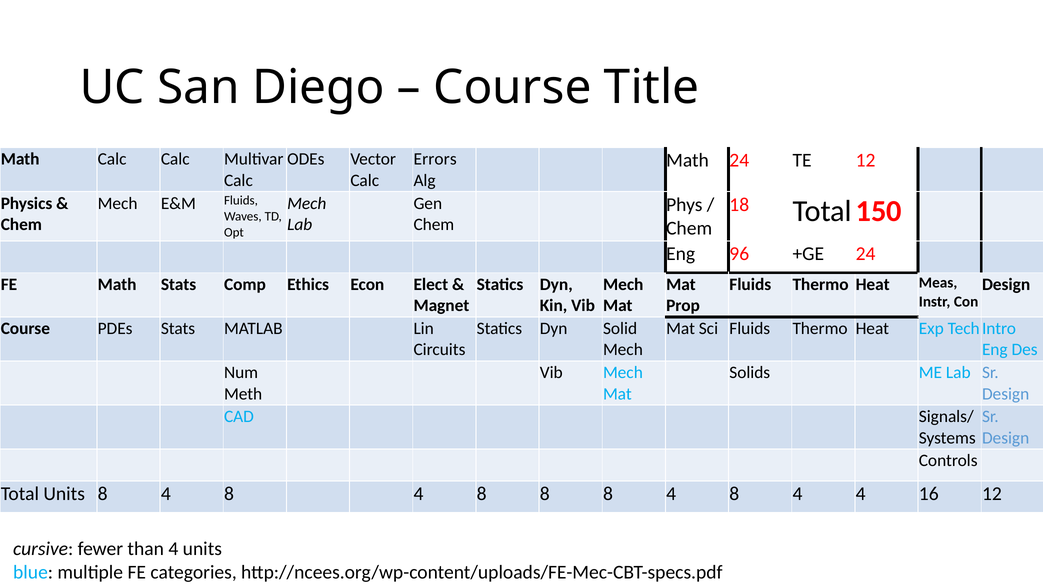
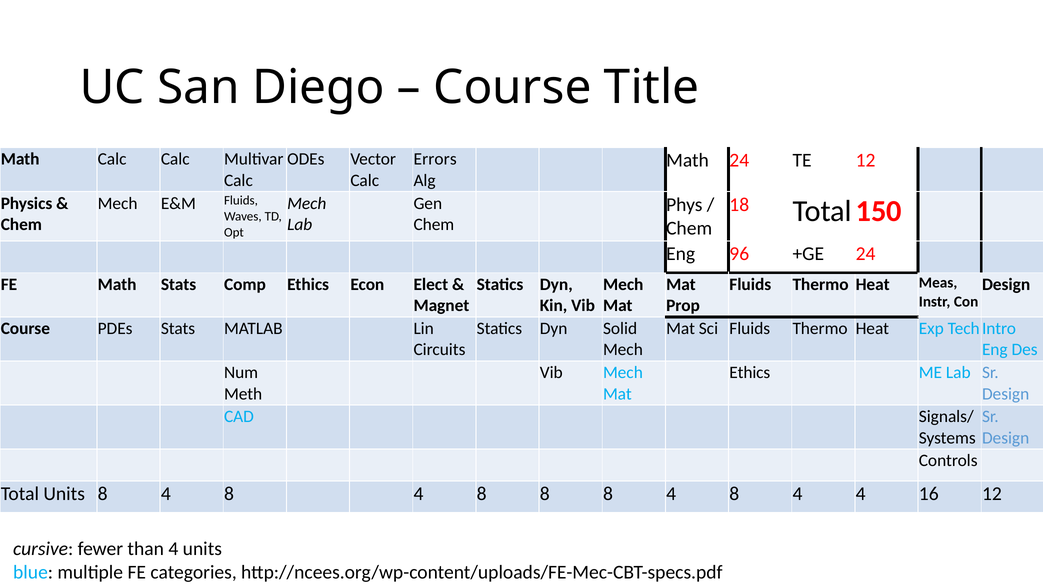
Solids at (750, 372): Solids -> Ethics
